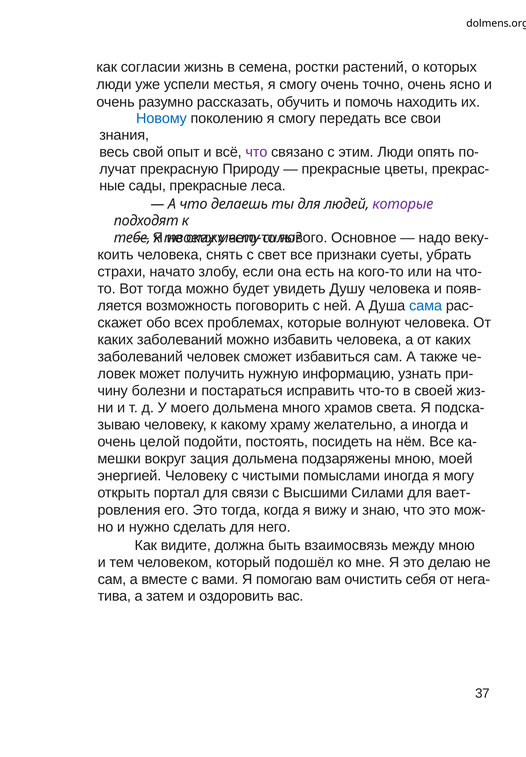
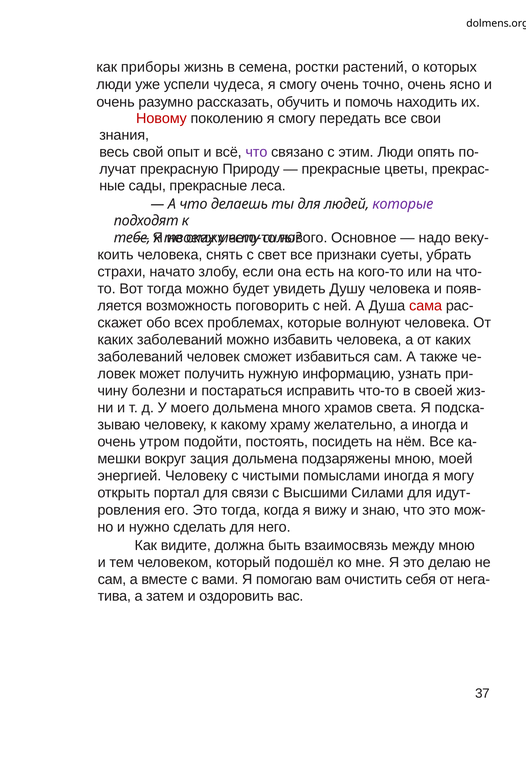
согласии: согласии -> приборы
местья: местья -> чудеса
Новому colour: blue -> red
сама colour: blue -> red
целой: целой -> утром
вает-: вает- -> идут-
